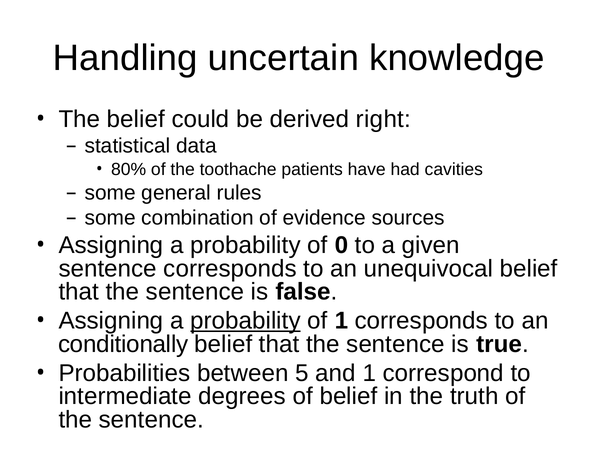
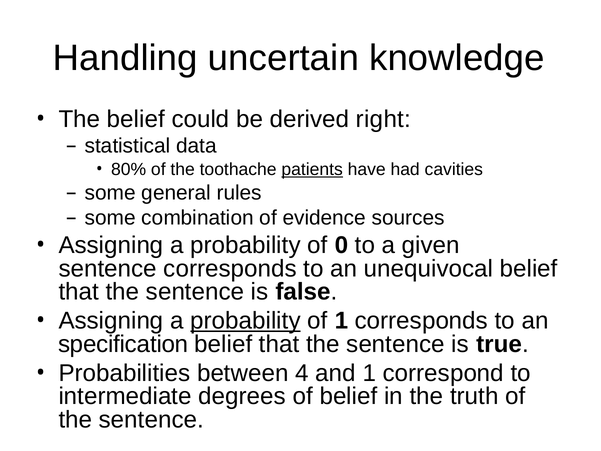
patients underline: none -> present
conditionally: conditionally -> specification
5: 5 -> 4
